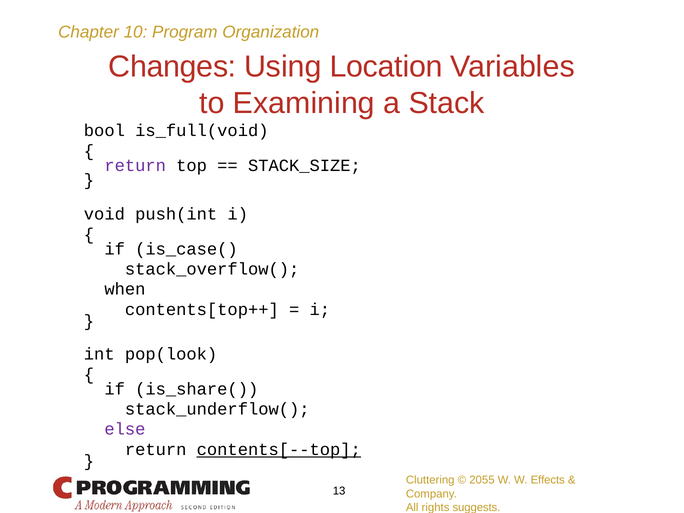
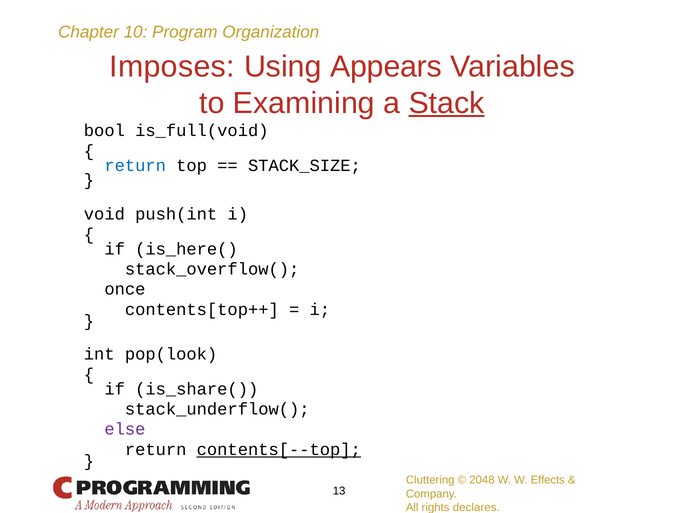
Changes: Changes -> Imposes
Location: Location -> Appears
Stack underline: none -> present
return at (135, 166) colour: purple -> blue
is_case(: is_case( -> is_here(
when: when -> once
2055: 2055 -> 2048
suggests: suggests -> declares
